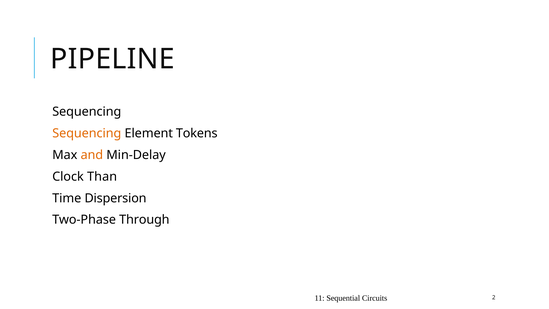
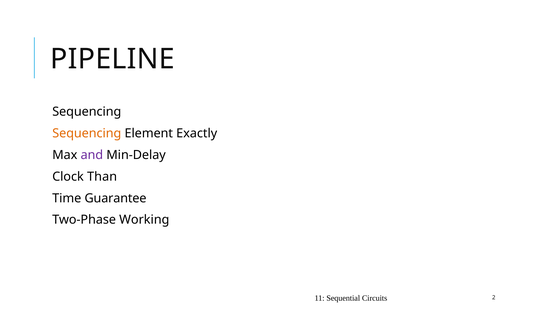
Tokens: Tokens -> Exactly
and colour: orange -> purple
Dispersion: Dispersion -> Guarantee
Through: Through -> Working
